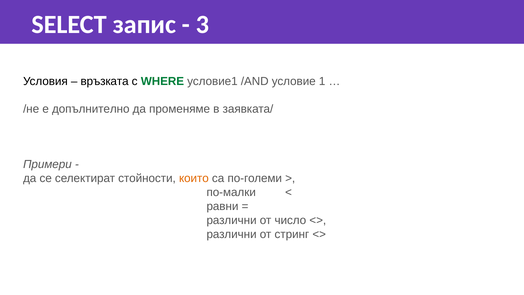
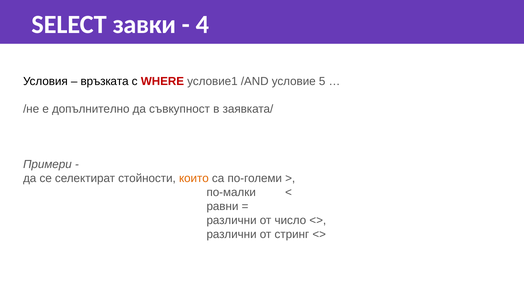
запис: запис -> завки
3: 3 -> 4
WHERE colour: green -> red
1: 1 -> 5
променяме: променяме -> съвкупност
